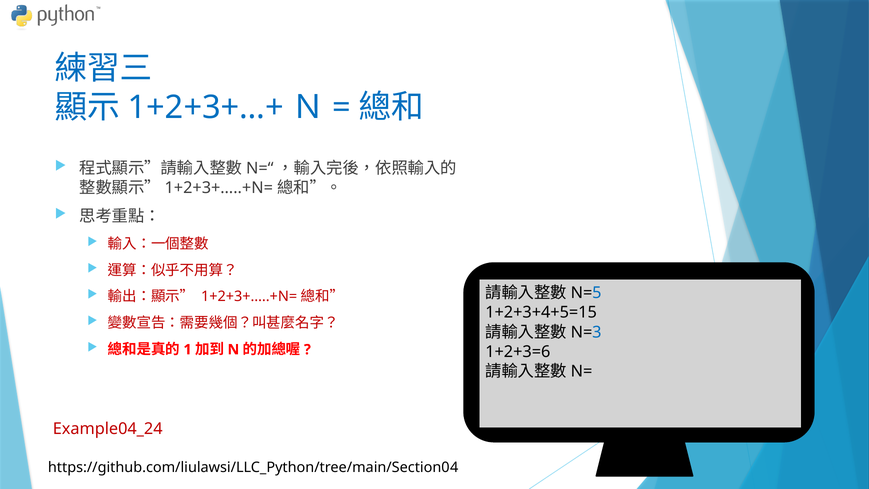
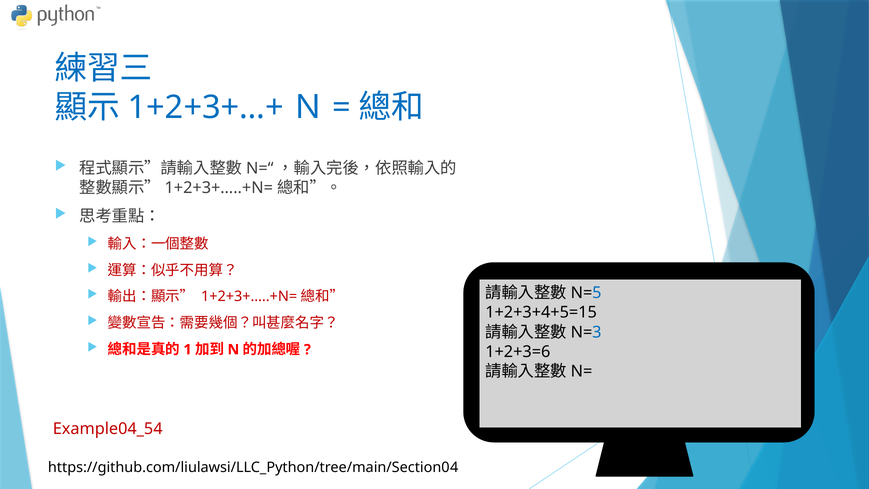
Example04_24: Example04_24 -> Example04_54
